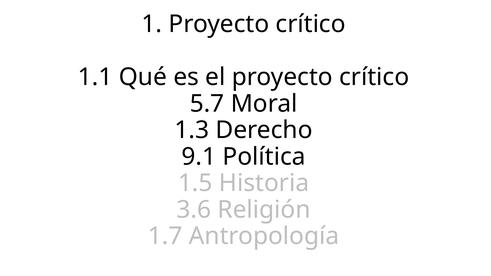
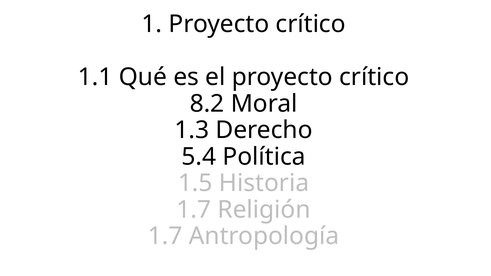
5.7: 5.7 -> 8.2
9.1: 9.1 -> 5.4
3.6 at (194, 210): 3.6 -> 1.7
